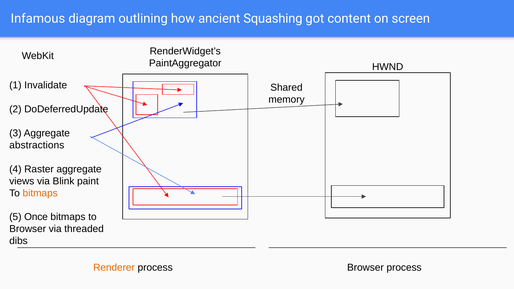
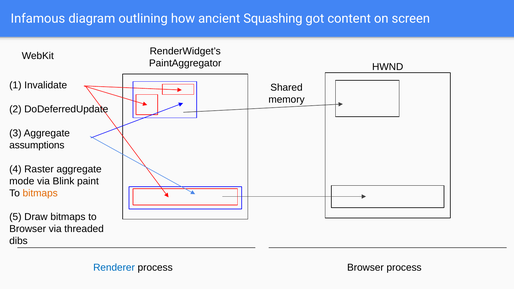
abstractions: abstractions -> assumptions
views: views -> mode
Once: Once -> Draw
Renderer colour: orange -> blue
